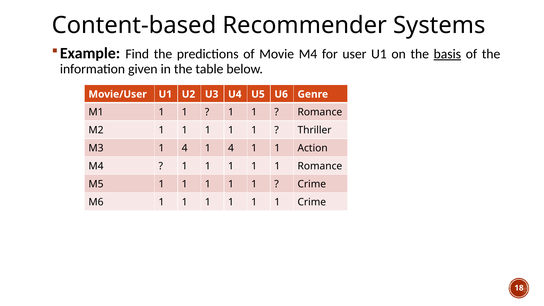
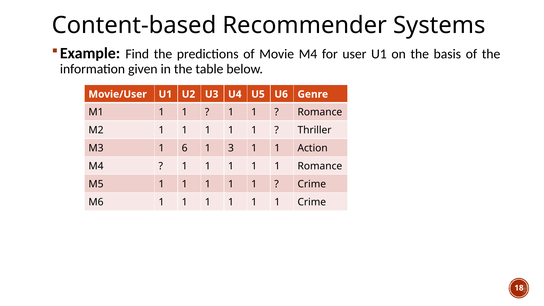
basis underline: present -> none
M3 1 4: 4 -> 6
4 at (231, 148): 4 -> 3
